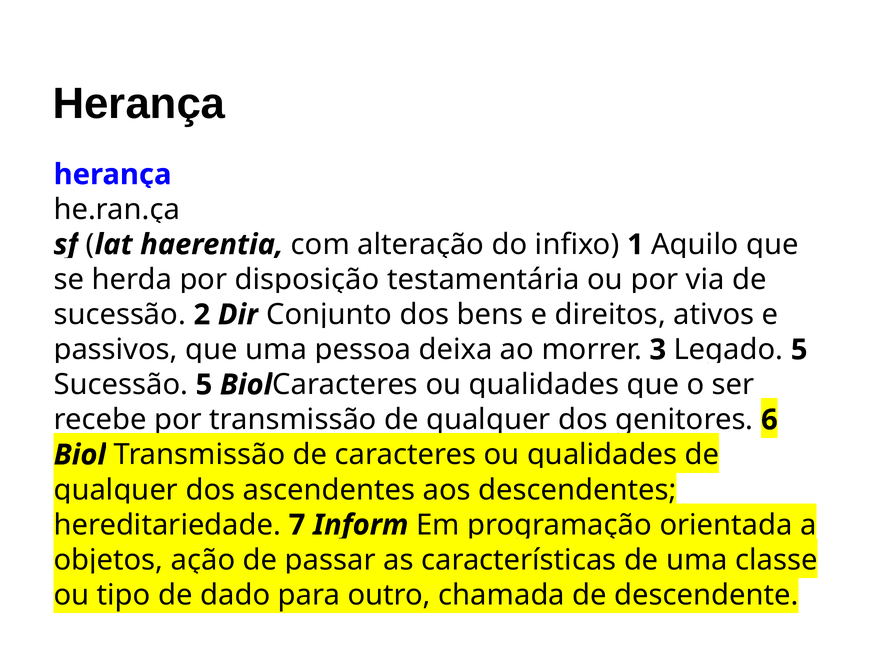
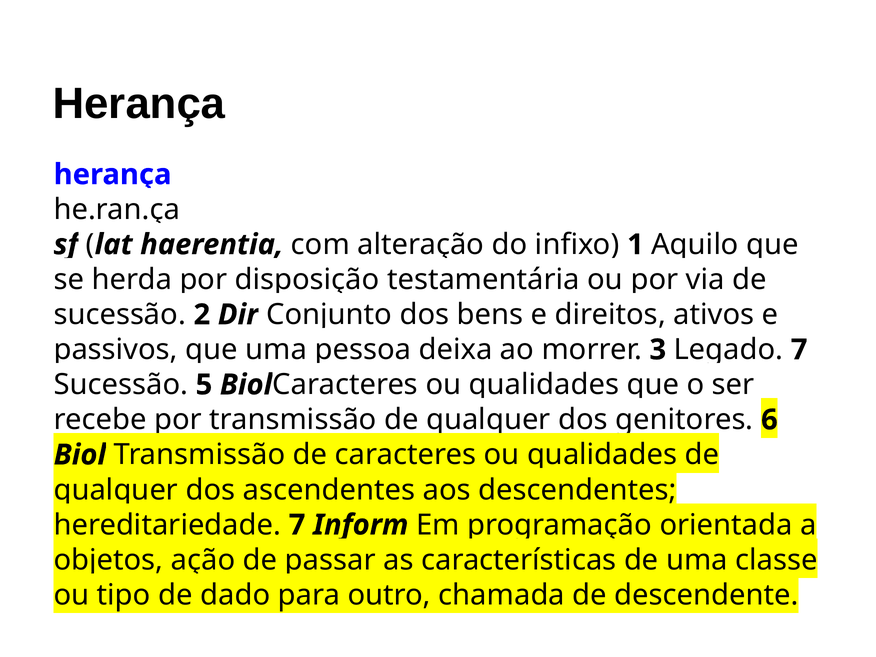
5 at (799, 350): 5 -> 7
